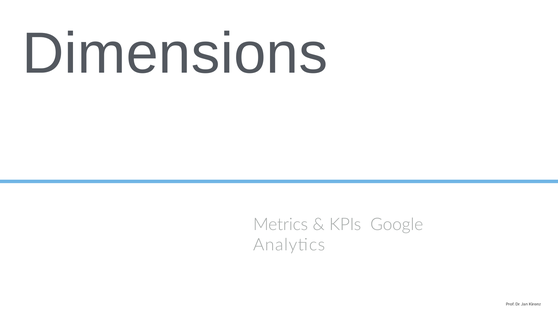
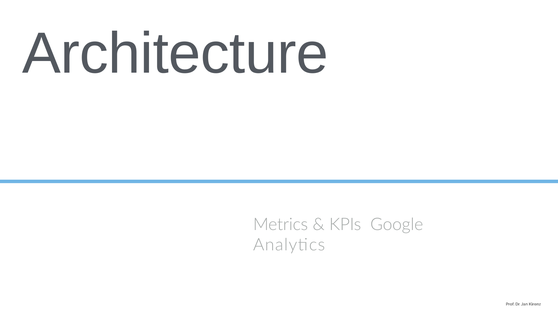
Dimensions: Dimensions -> Architecture
